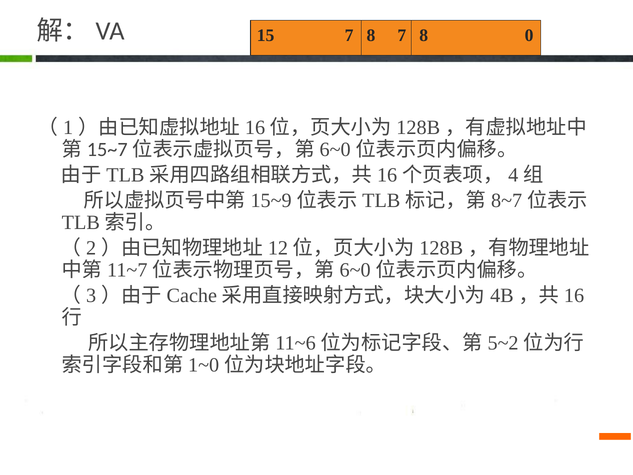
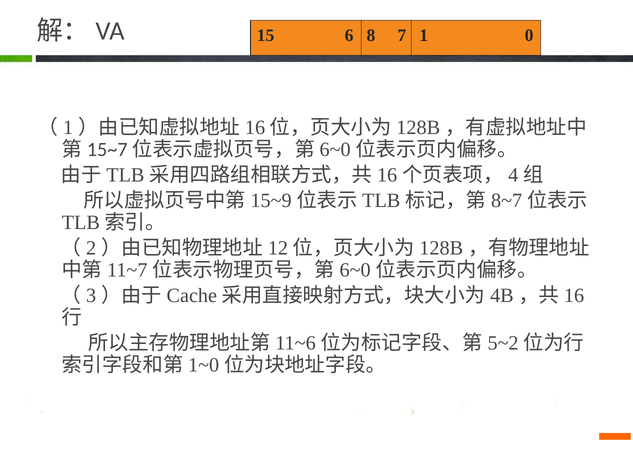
15 7: 7 -> 6
8 7 8: 8 -> 1
